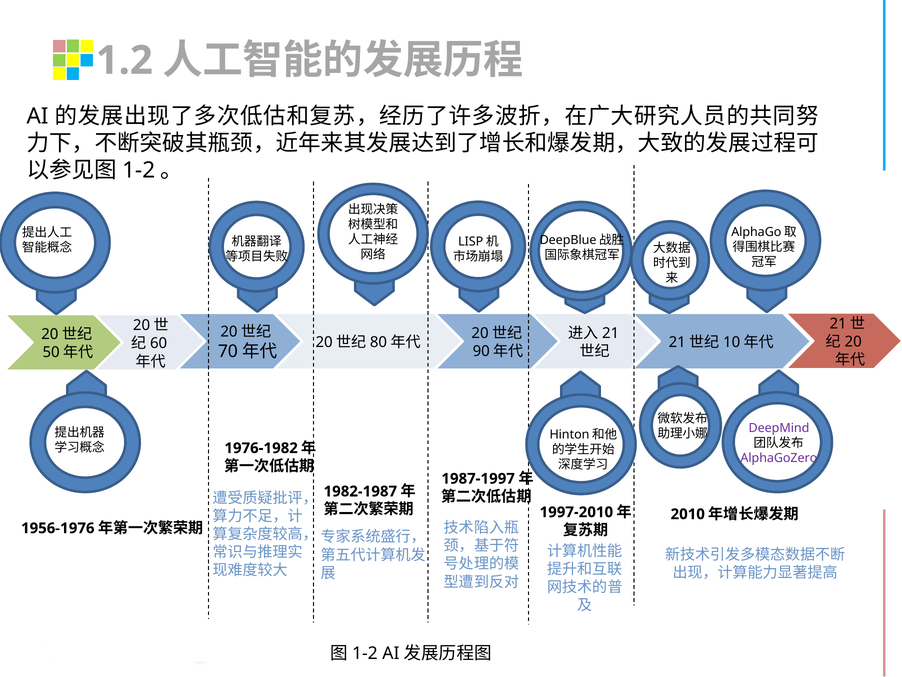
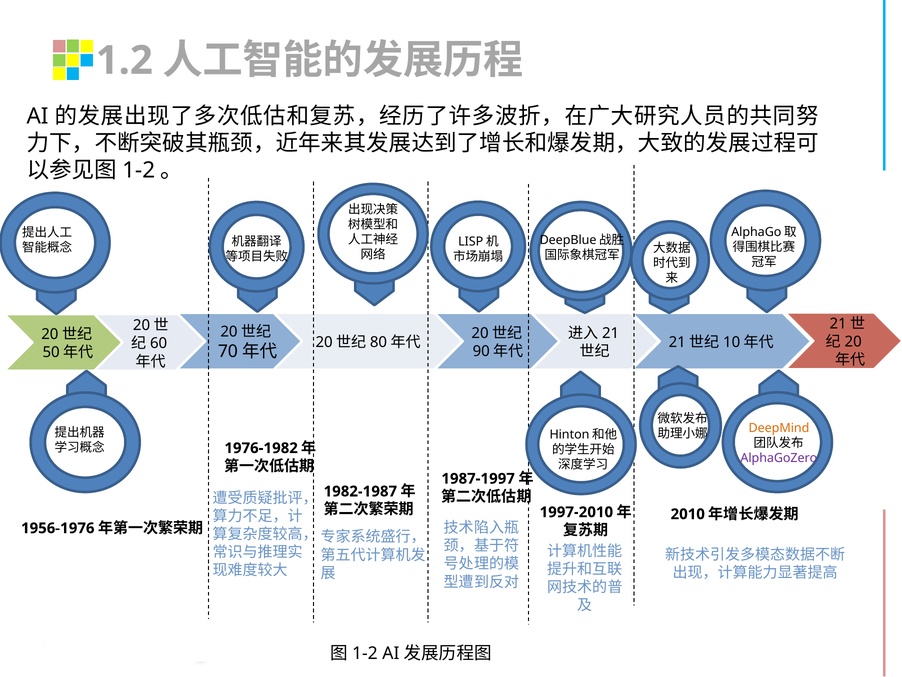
DeepMind colour: purple -> orange
